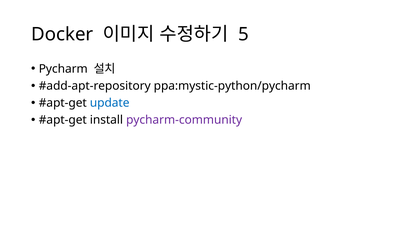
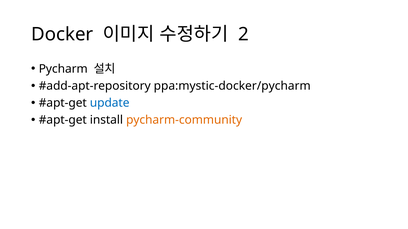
5: 5 -> 2
ppa:mystic-python/pycharm: ppa:mystic-python/pycharm -> ppa:mystic-docker/pycharm
pycharm-community colour: purple -> orange
